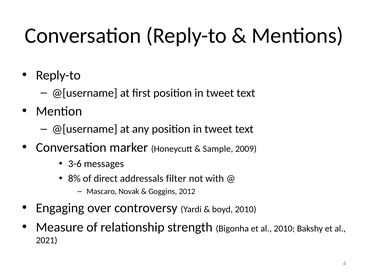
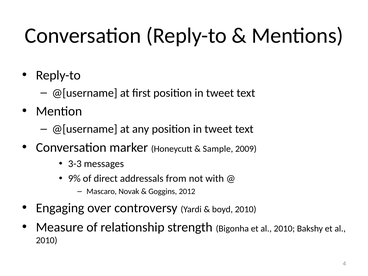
3-6: 3-6 -> 3-3
8%: 8% -> 9%
filter: filter -> from
2021 at (47, 240): 2021 -> 2010
